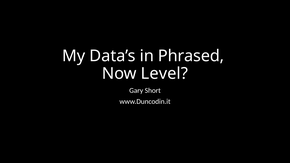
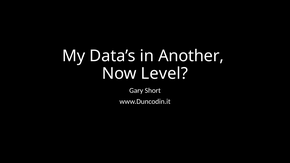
Phrased: Phrased -> Another
